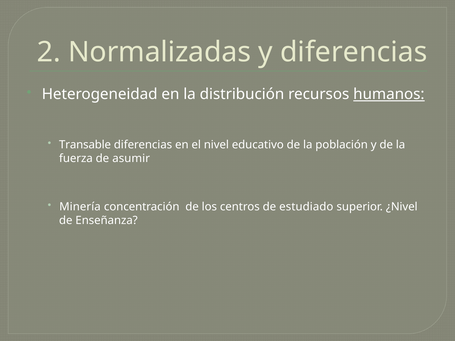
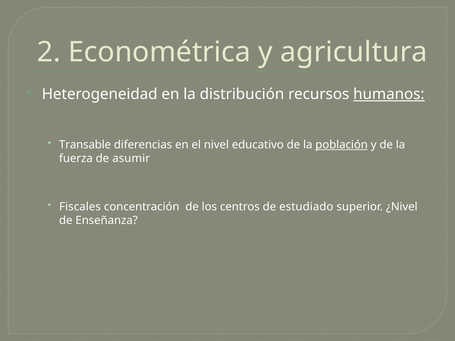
Normalizadas: Normalizadas -> Econométrica
y diferencias: diferencias -> agricultura
población underline: none -> present
Minería: Minería -> Fiscales
